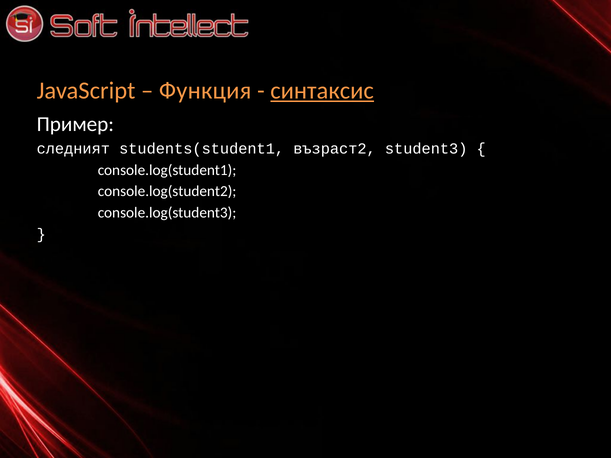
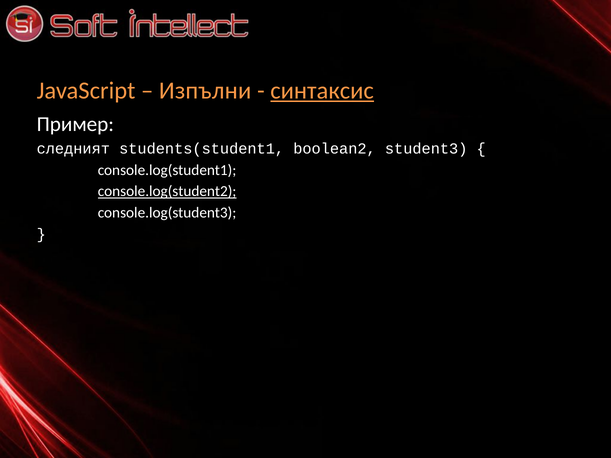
Функция: Функция -> Изпълни
възраст2: възраст2 -> boolean2
console.log(student2 underline: none -> present
